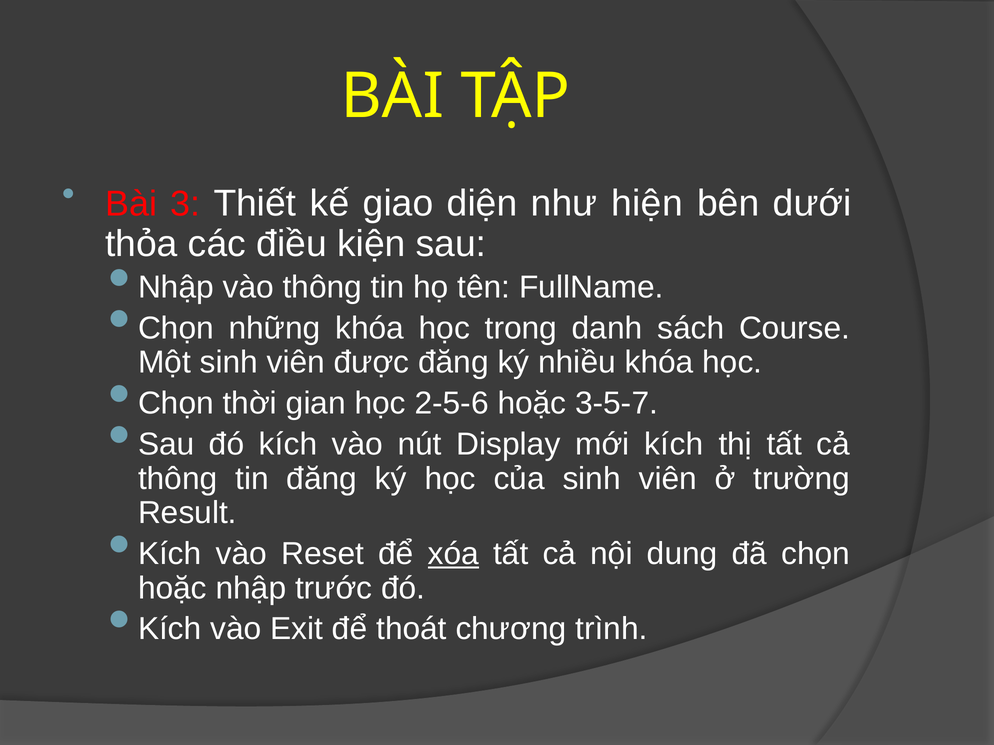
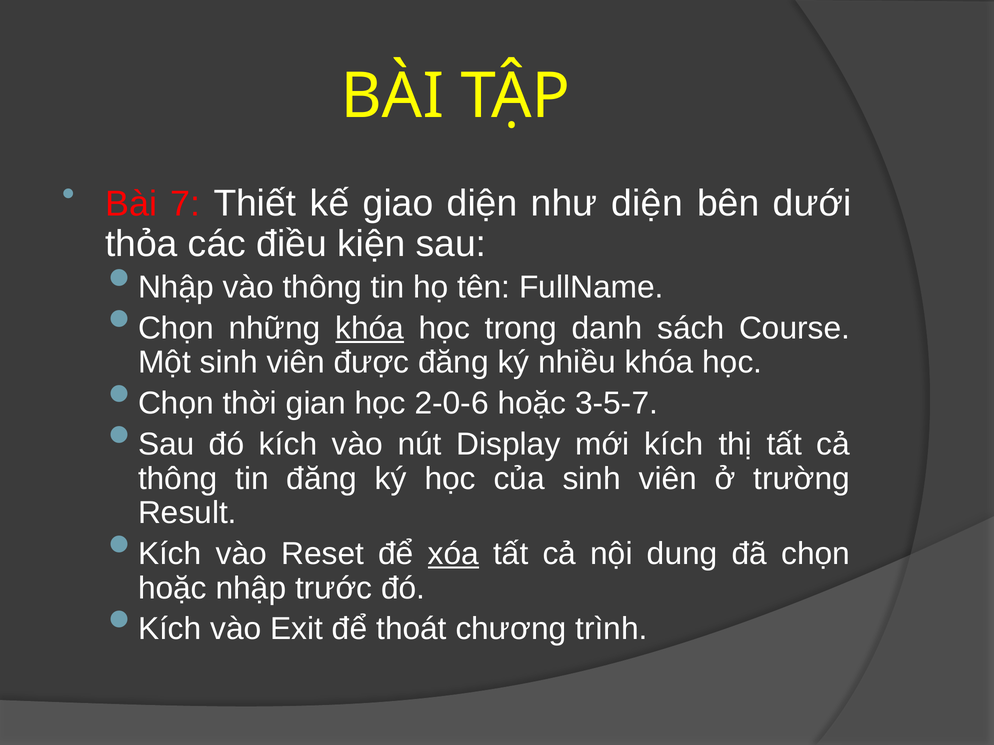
3: 3 -> 7
như hiện: hiện -> diện
khóa at (370, 328) underline: none -> present
2-5-6: 2-5-6 -> 2-0-6
